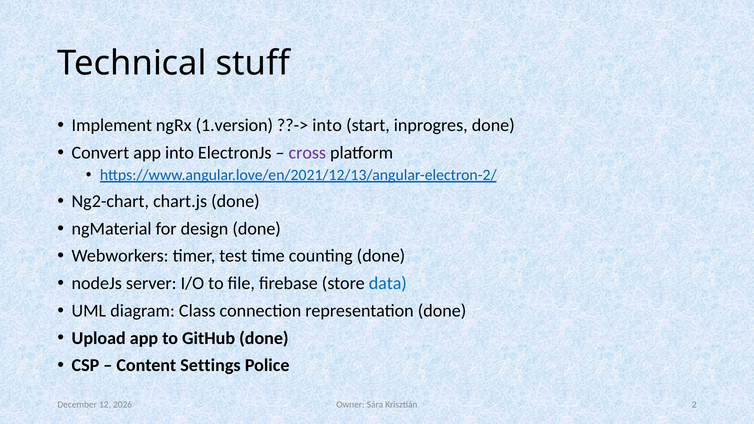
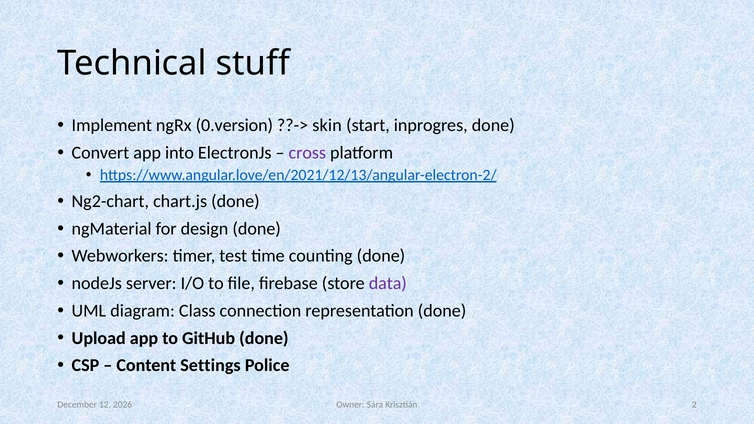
1.version: 1.version -> 0.version
into at (327, 125): into -> skin
data colour: blue -> purple
